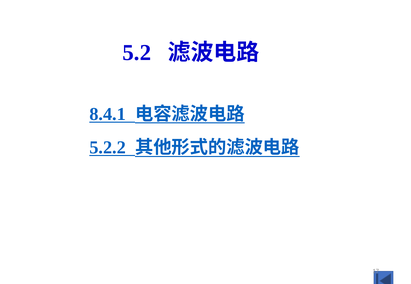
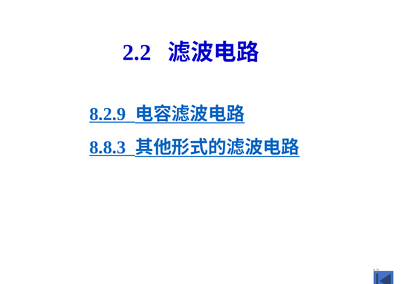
5.2: 5.2 -> 2.2
8.4.1: 8.4.1 -> 8.2.9
5.2.2: 5.2.2 -> 8.8.3
